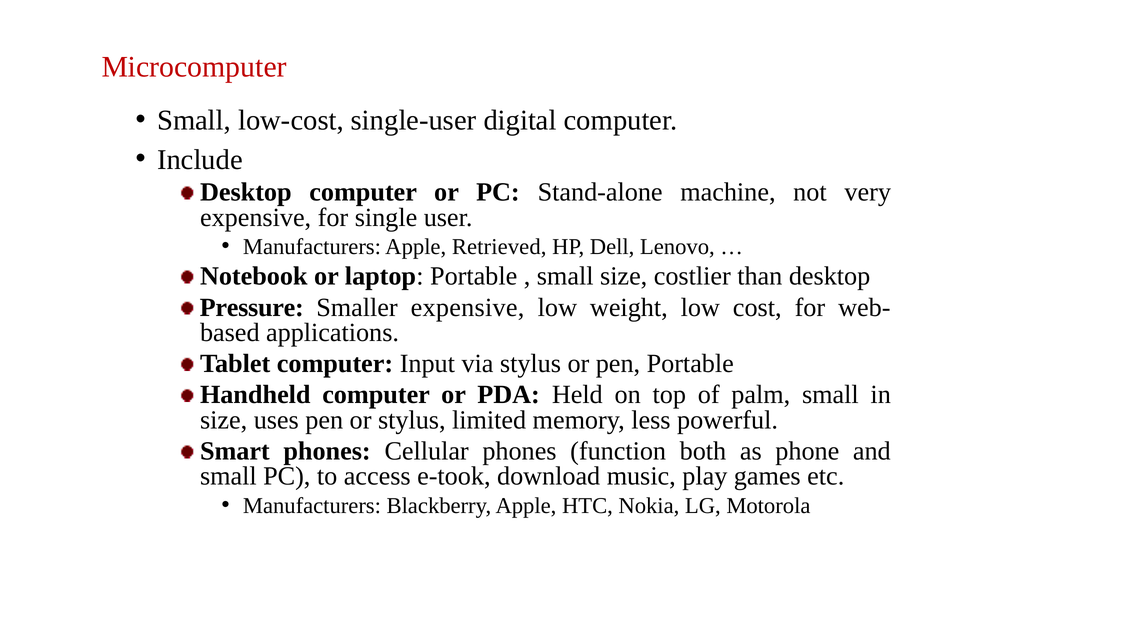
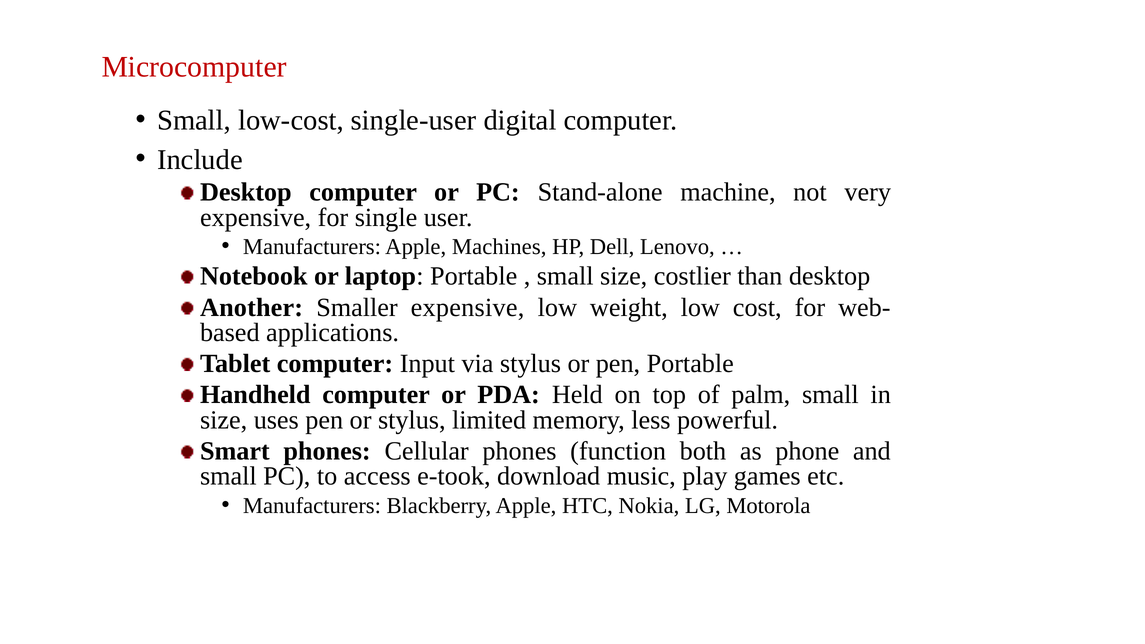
Retrieved: Retrieved -> Machines
Pressure: Pressure -> Another
